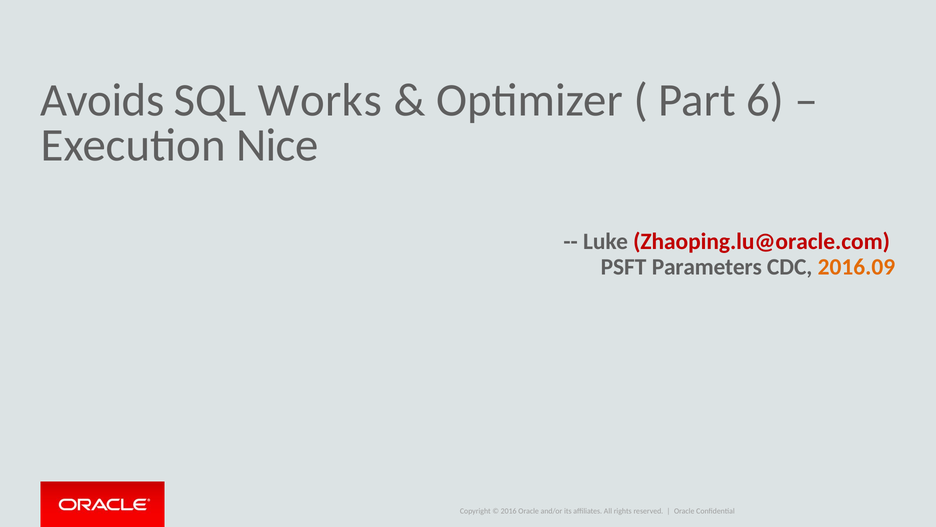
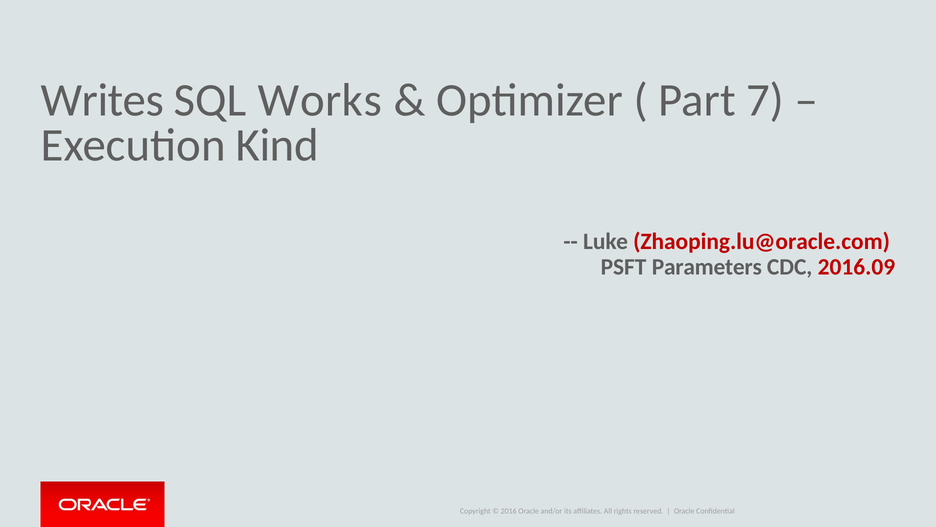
Avoids: Avoids -> Writes
6: 6 -> 7
Nice: Nice -> Kind
2016.09 colour: orange -> red
